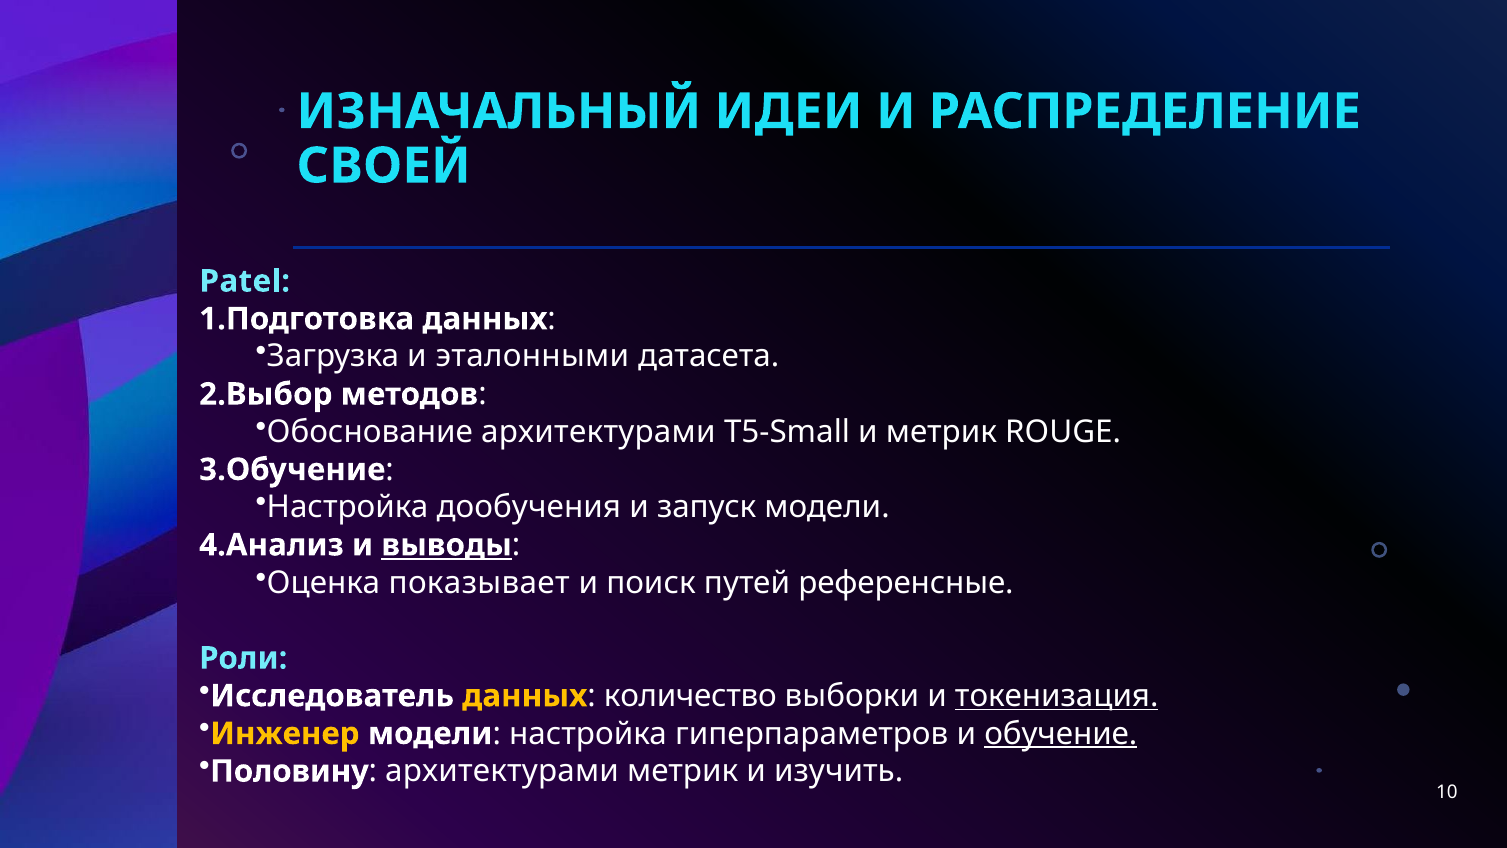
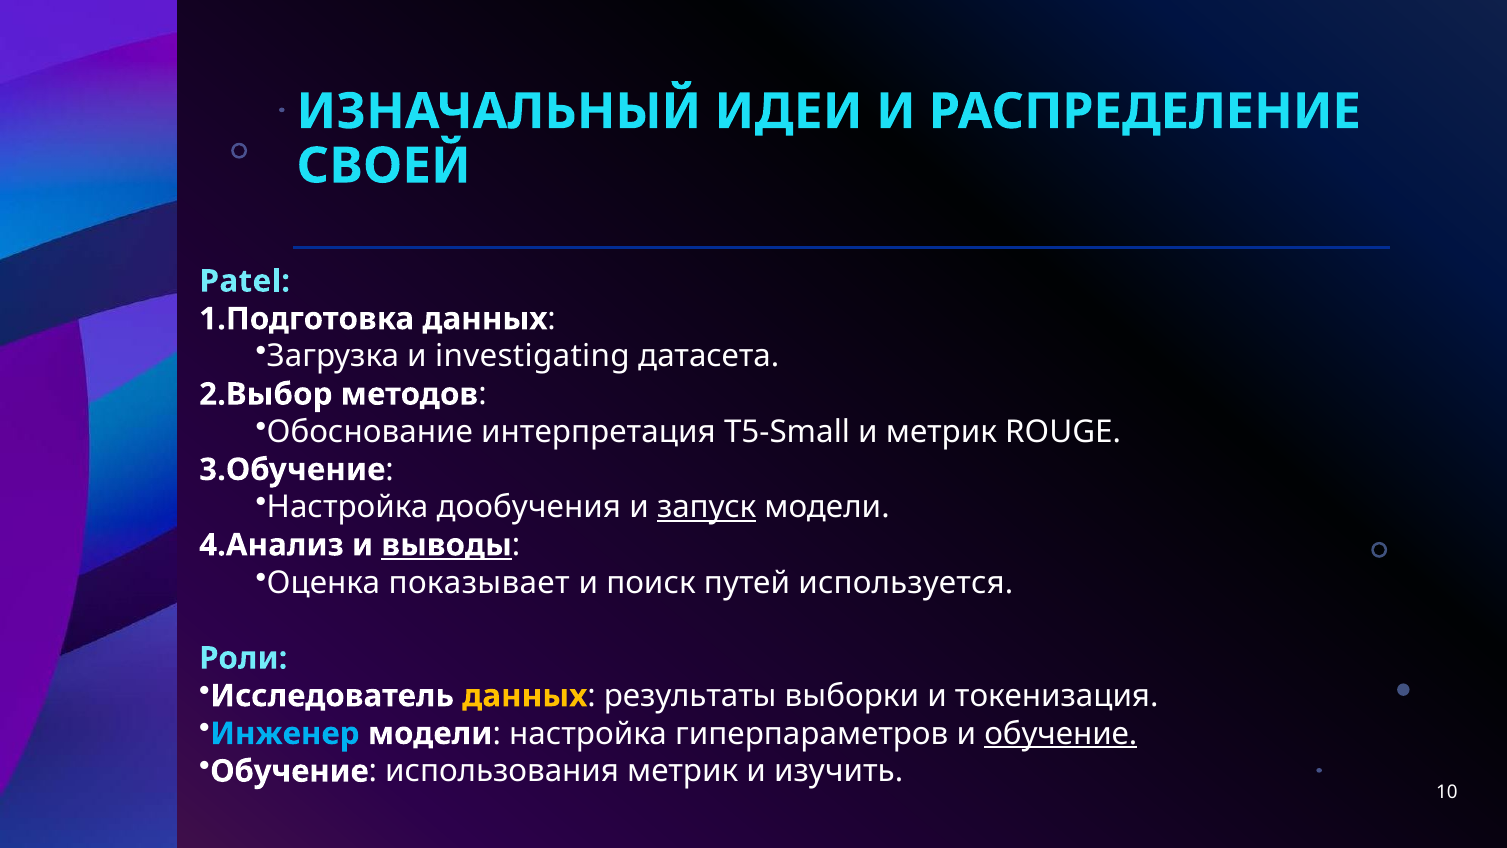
эталонными: эталонными -> investigating
Обоснование архитектурами: архитектурами -> интерпретация
запуск underline: none -> present
референсные: референсные -> используется
количество: количество -> результаты
токенизация underline: present -> none
Инженер colour: yellow -> light blue
Половину at (290, 771): Половину -> Обучение
архитектурами at (502, 771): архитектурами -> использования
